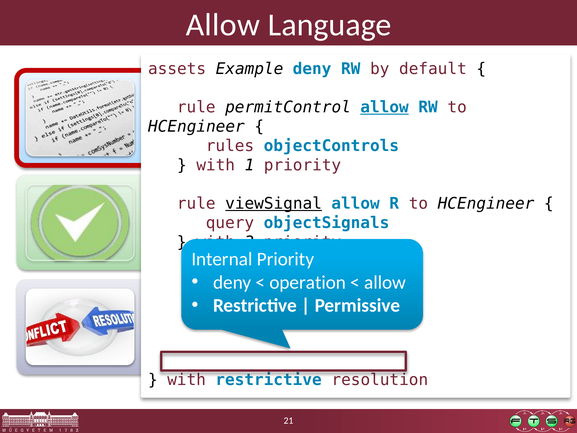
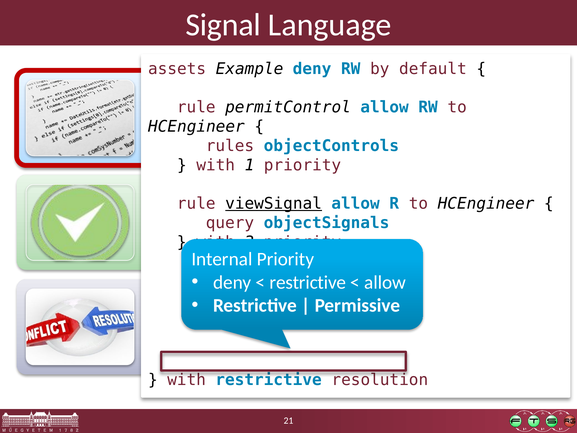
Allow at (223, 25): Allow -> Signal
allow at (385, 107) underline: present -> none
operation at (308, 282): operation -> restrictive
